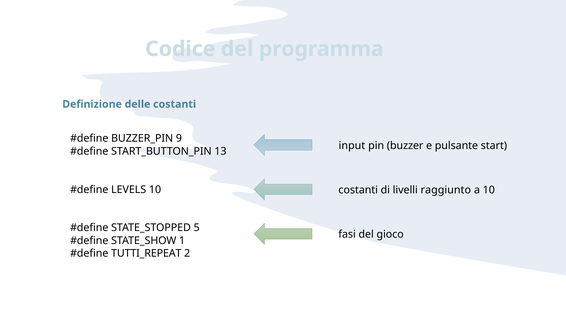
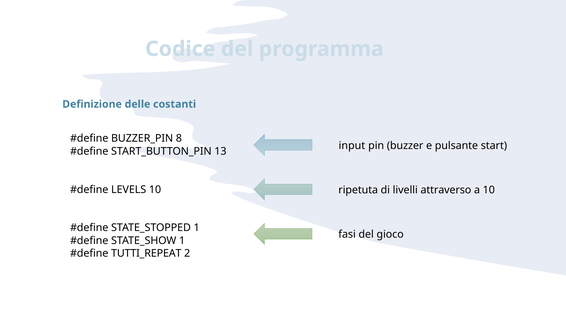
9: 9 -> 8
costanti at (358, 190): costanti -> ripetuta
raggiunto: raggiunto -> attraverso
STATE_STOPPED 5: 5 -> 1
